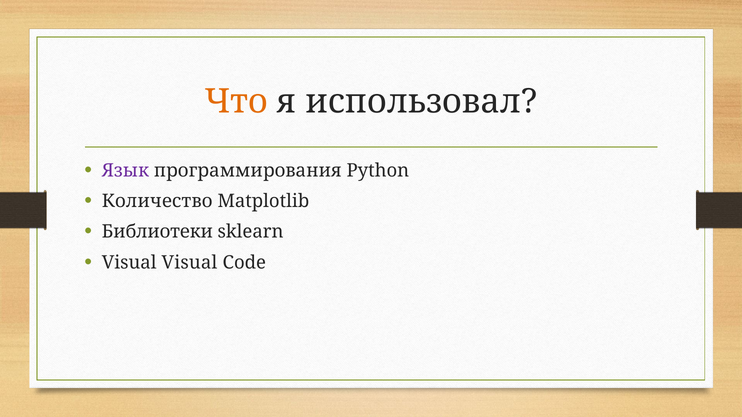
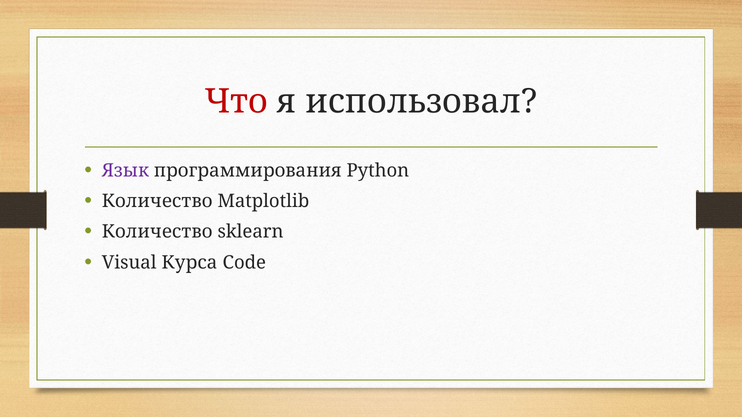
Что colour: orange -> red
Библиотеки at (157, 232): Библиотеки -> Количество
Visual Visual: Visual -> Курса
